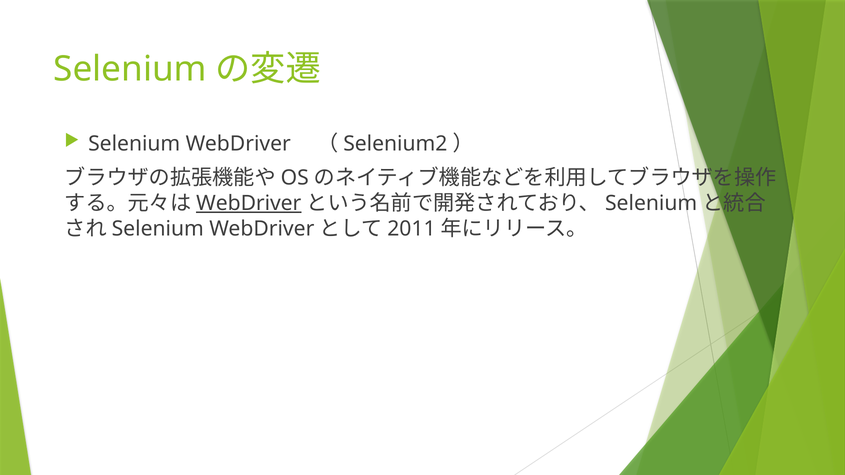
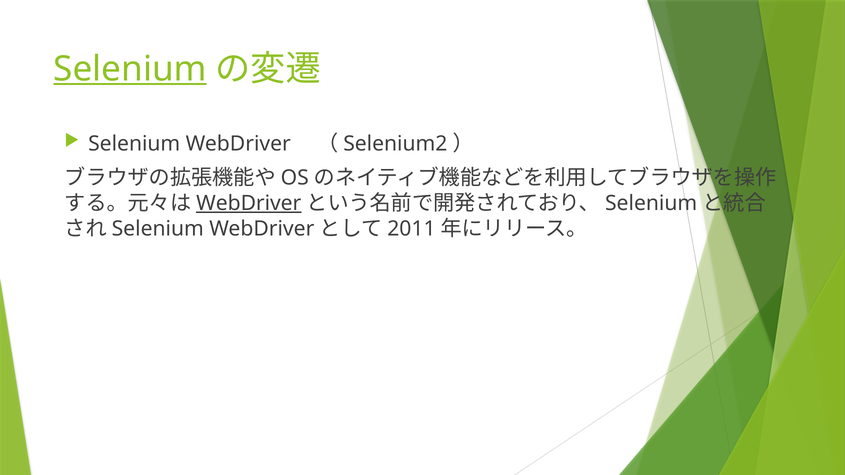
Selenium at (130, 69) underline: none -> present
